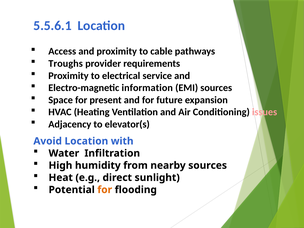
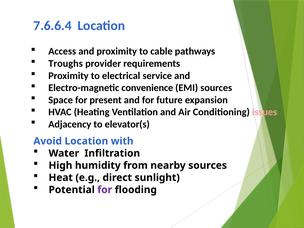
5.5.6.1: 5.5.6.1 -> 7.6.6.4
information: information -> convenience
for at (105, 190) colour: orange -> purple
